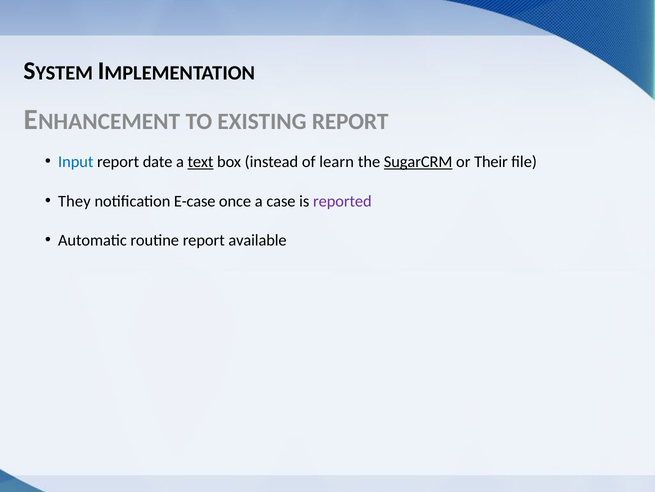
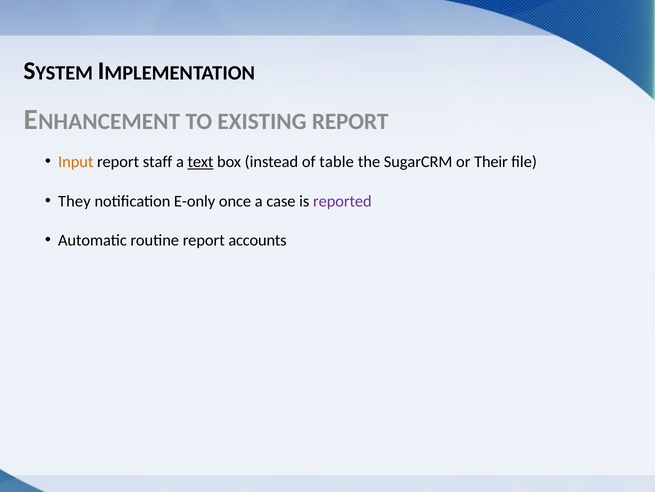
Input colour: blue -> orange
date: date -> staff
learn: learn -> table
SugarCRM underline: present -> none
E-case: E-case -> E-only
available: available -> accounts
